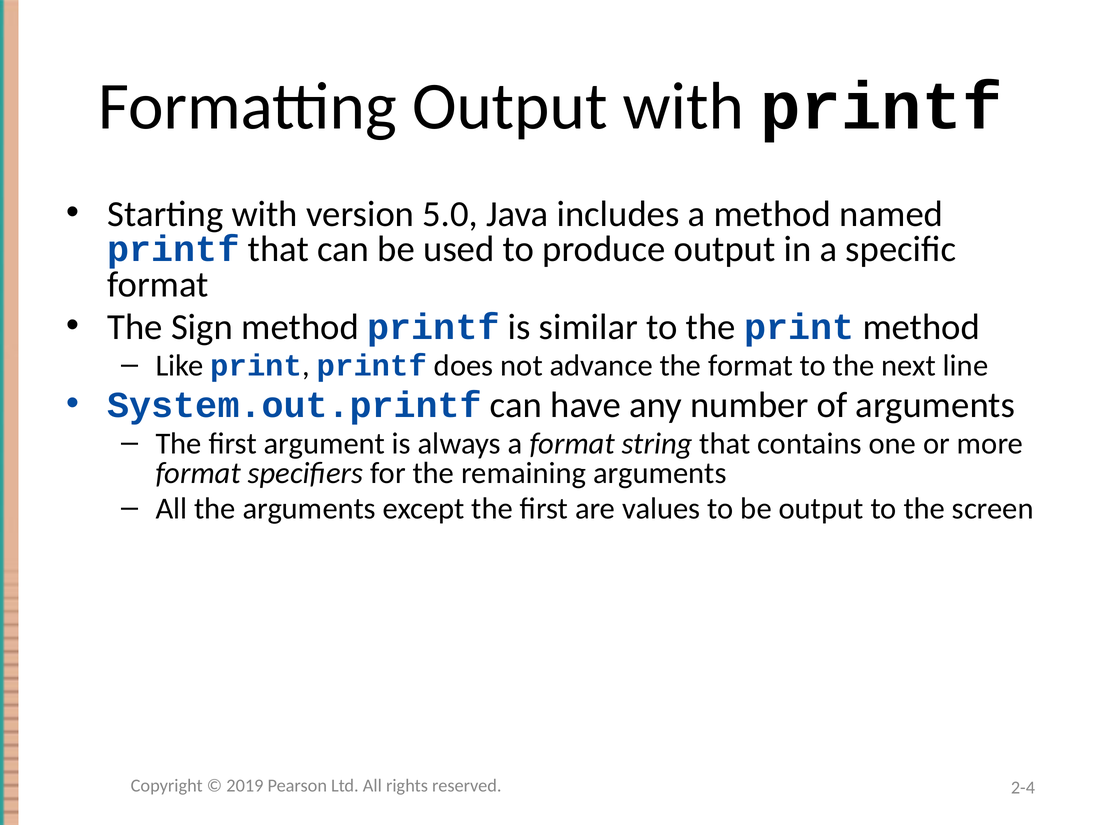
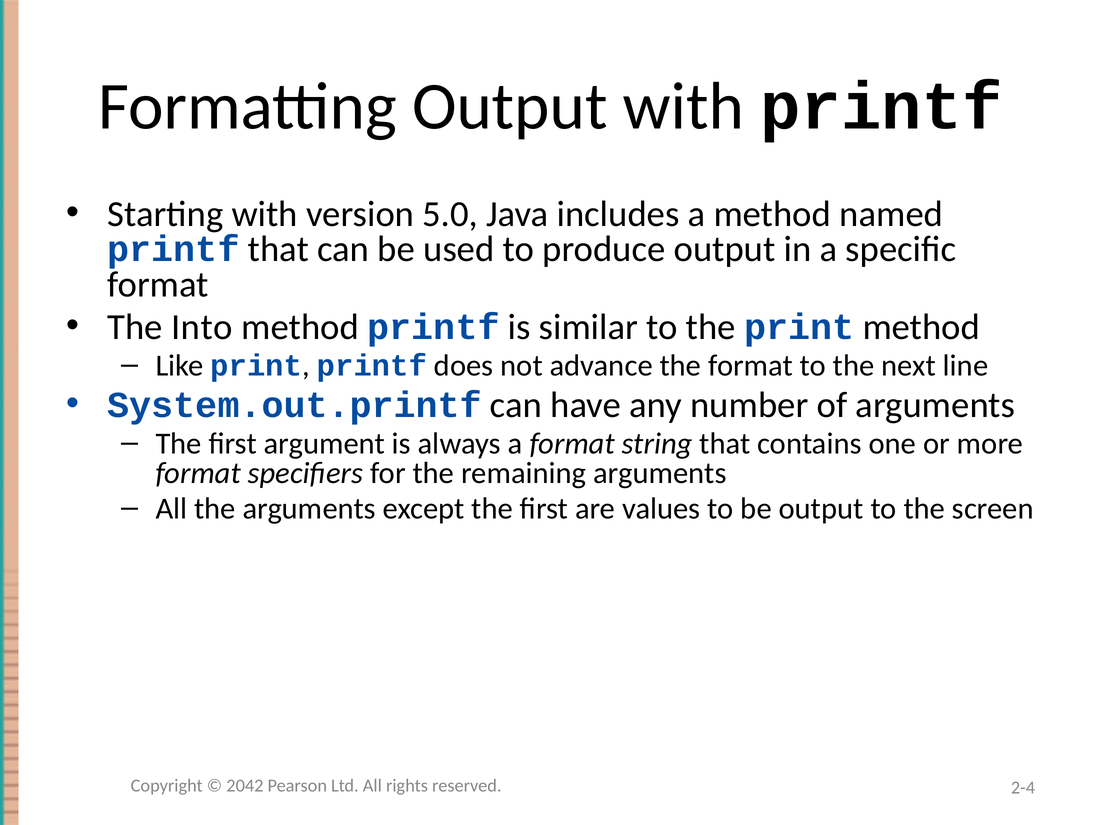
Sign: Sign -> Into
2019: 2019 -> 2042
